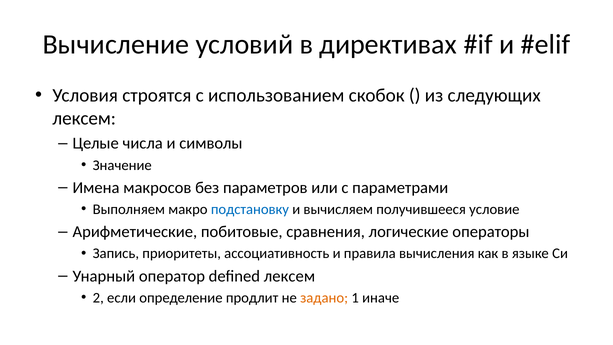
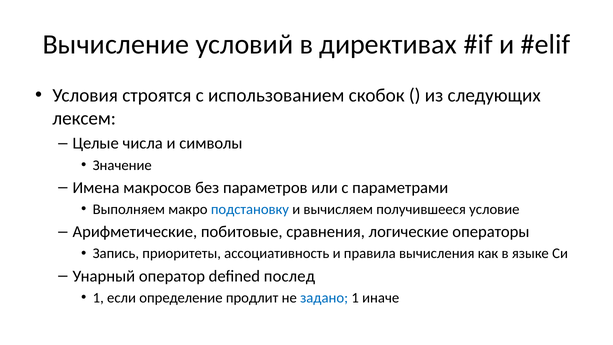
defined лексем: лексем -> послед
2 at (98, 298): 2 -> 1
задано colour: orange -> blue
